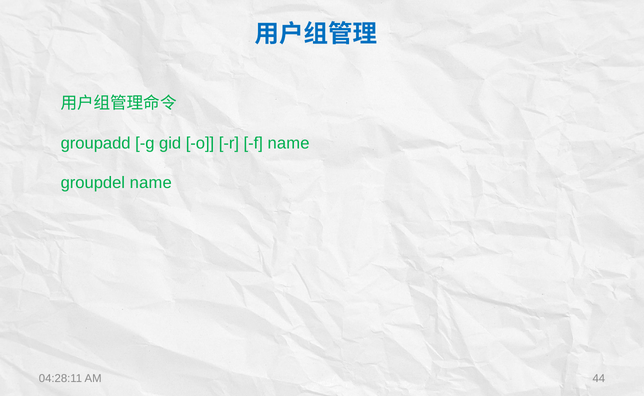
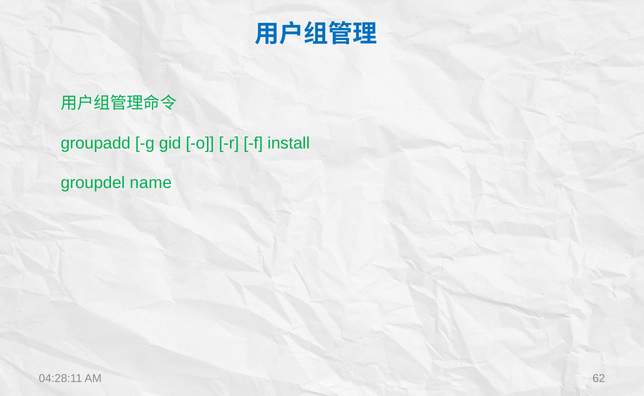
f name: name -> install
44: 44 -> 62
